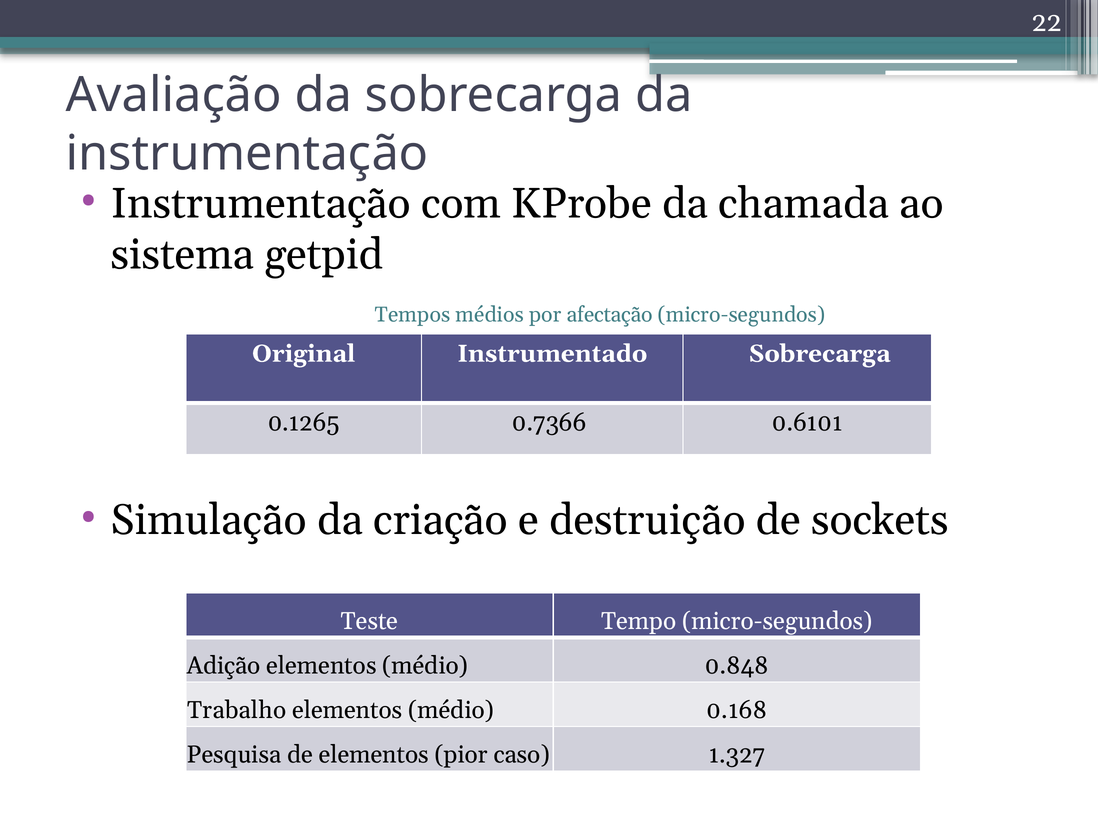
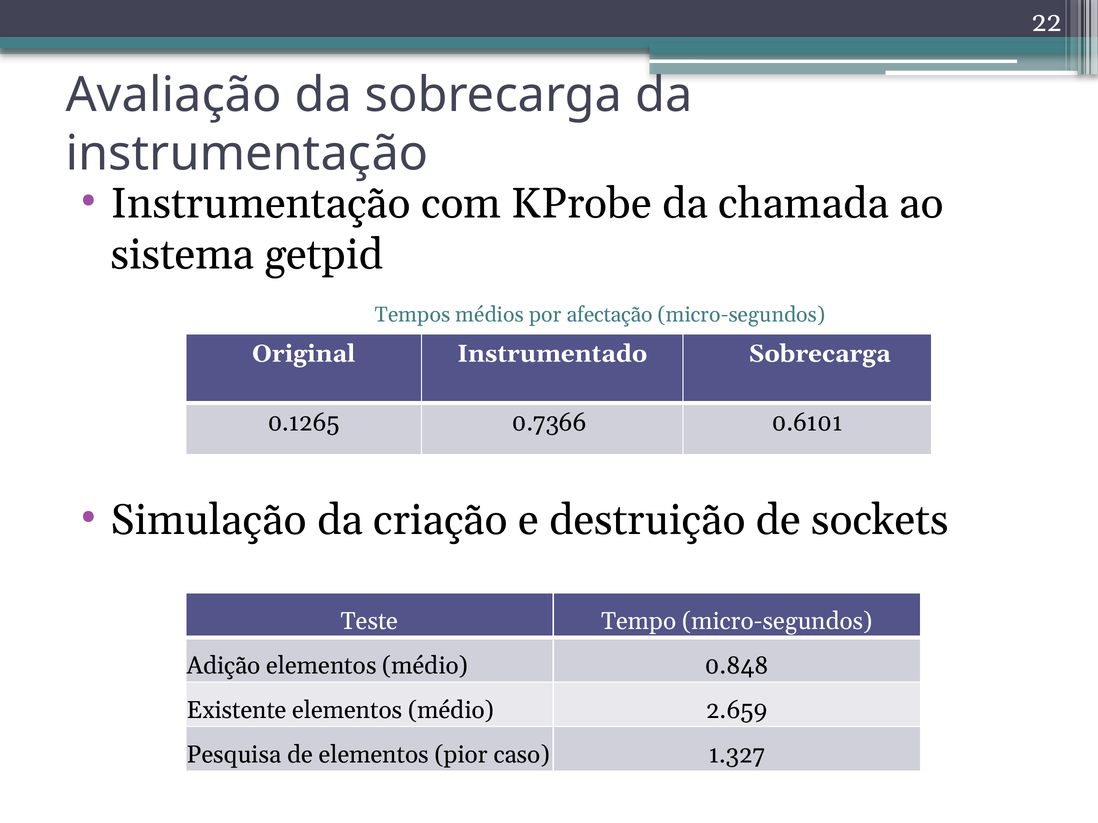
Trabalho: Trabalho -> Existente
0.168: 0.168 -> 2.659
